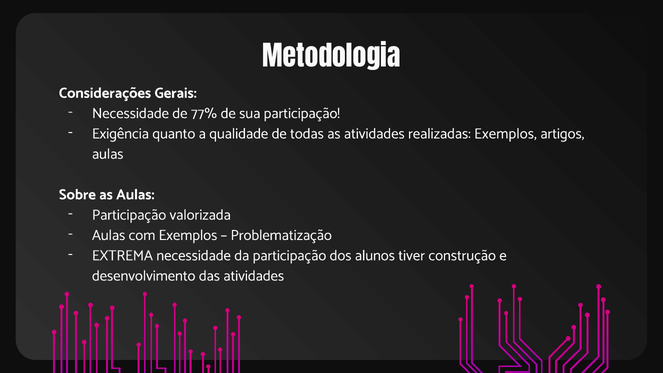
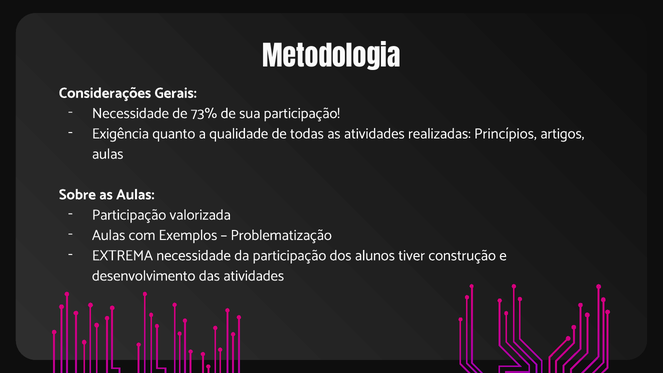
77%: 77% -> 73%
realizadas Exemplos: Exemplos -> Princípios
